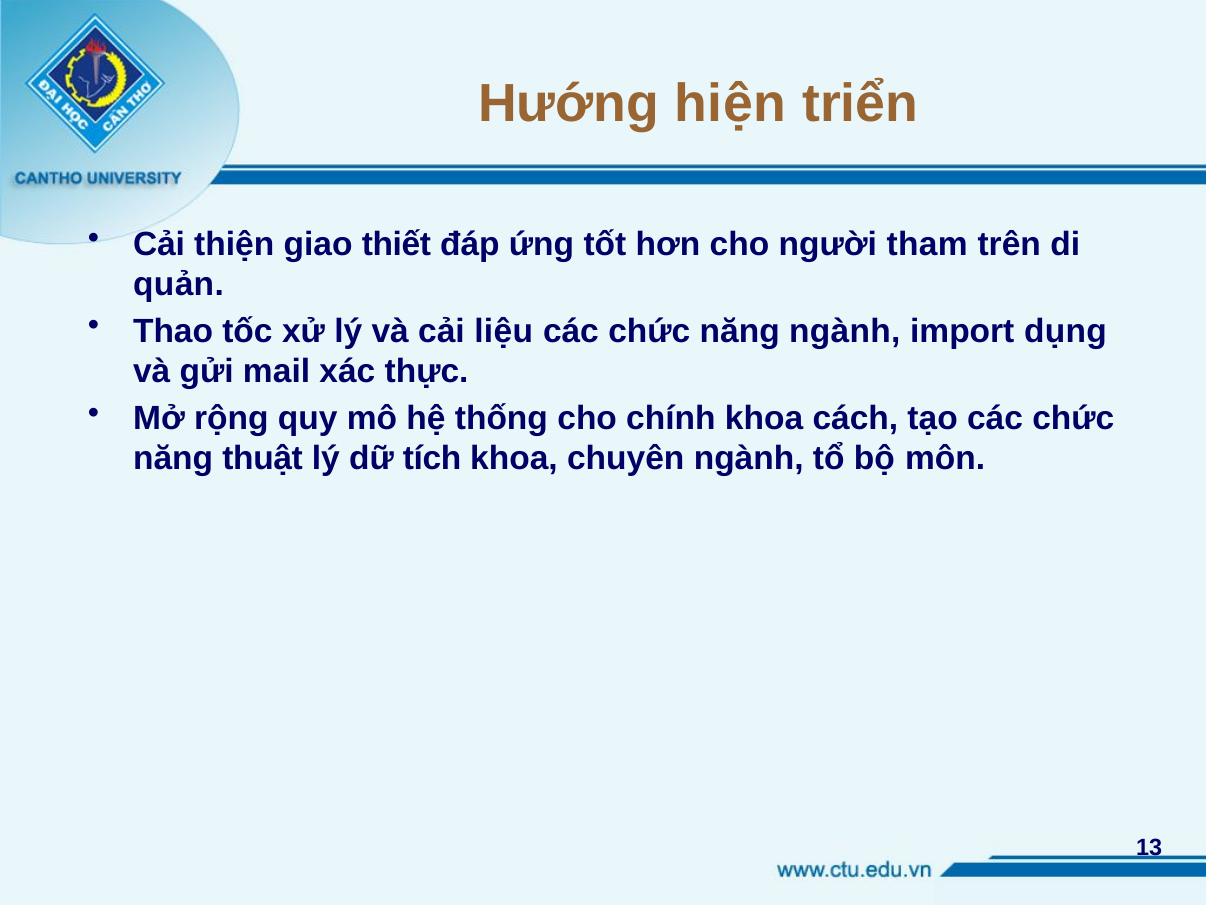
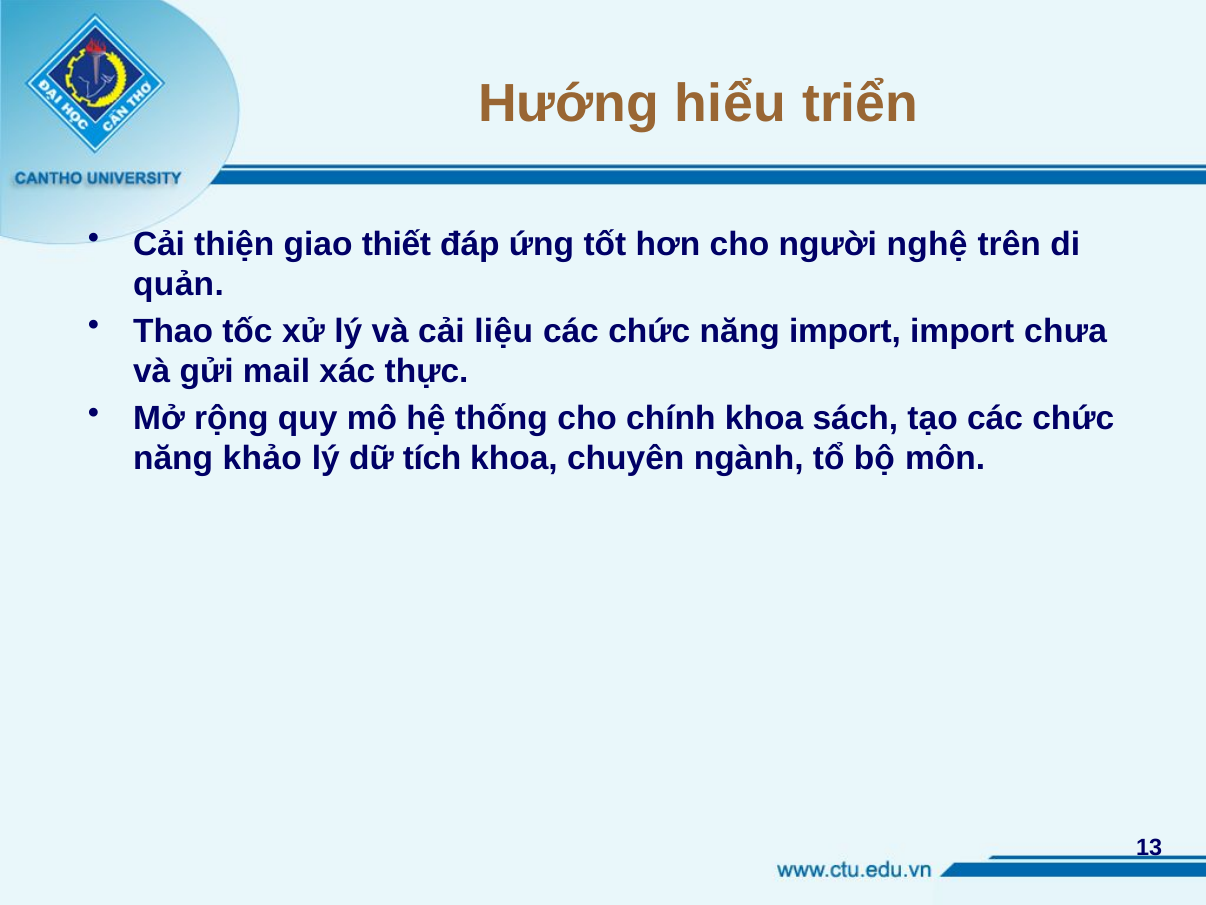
hiện: hiện -> hiểu
tham: tham -> nghệ
năng ngành: ngành -> import
dụng: dụng -> chưa
cách: cách -> sách
thuật: thuật -> khảo
